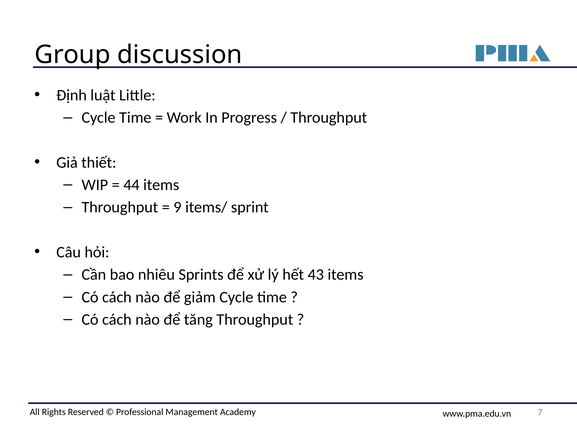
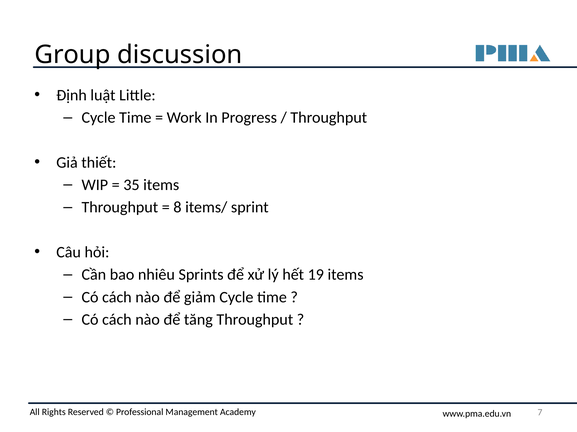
44: 44 -> 35
9: 9 -> 8
43: 43 -> 19
